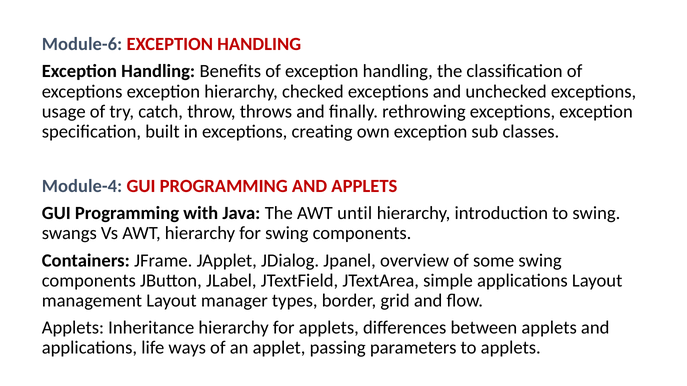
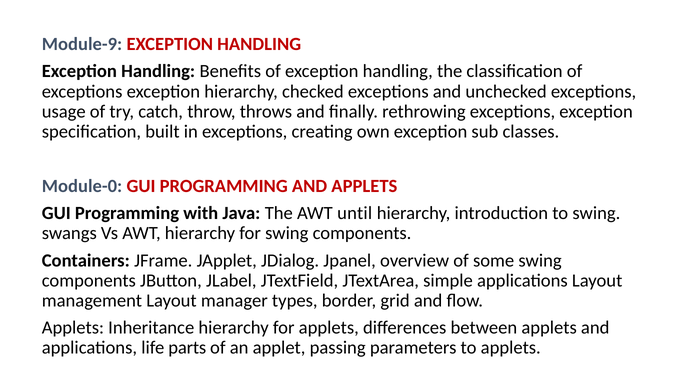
Module-6: Module-6 -> Module-9
Module-4: Module-4 -> Module-0
ways: ways -> parts
